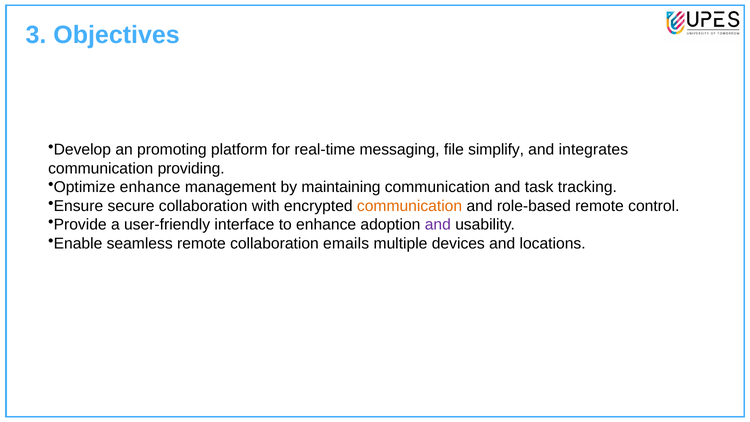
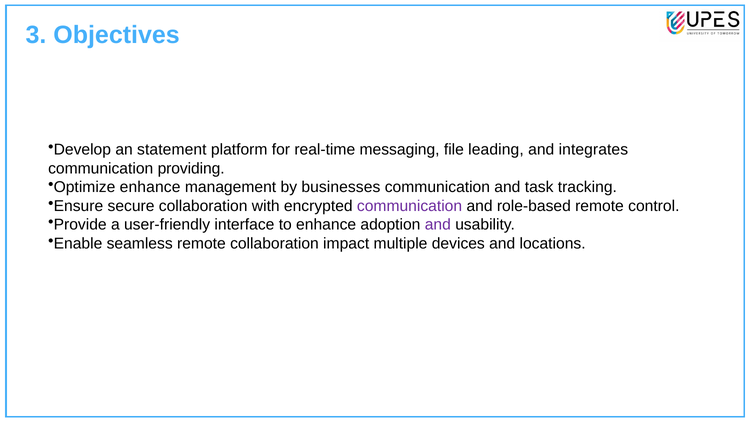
promoting: promoting -> statement
simplify: simplify -> leading
maintaining: maintaining -> businesses
communication at (410, 206) colour: orange -> purple
emails: emails -> impact
